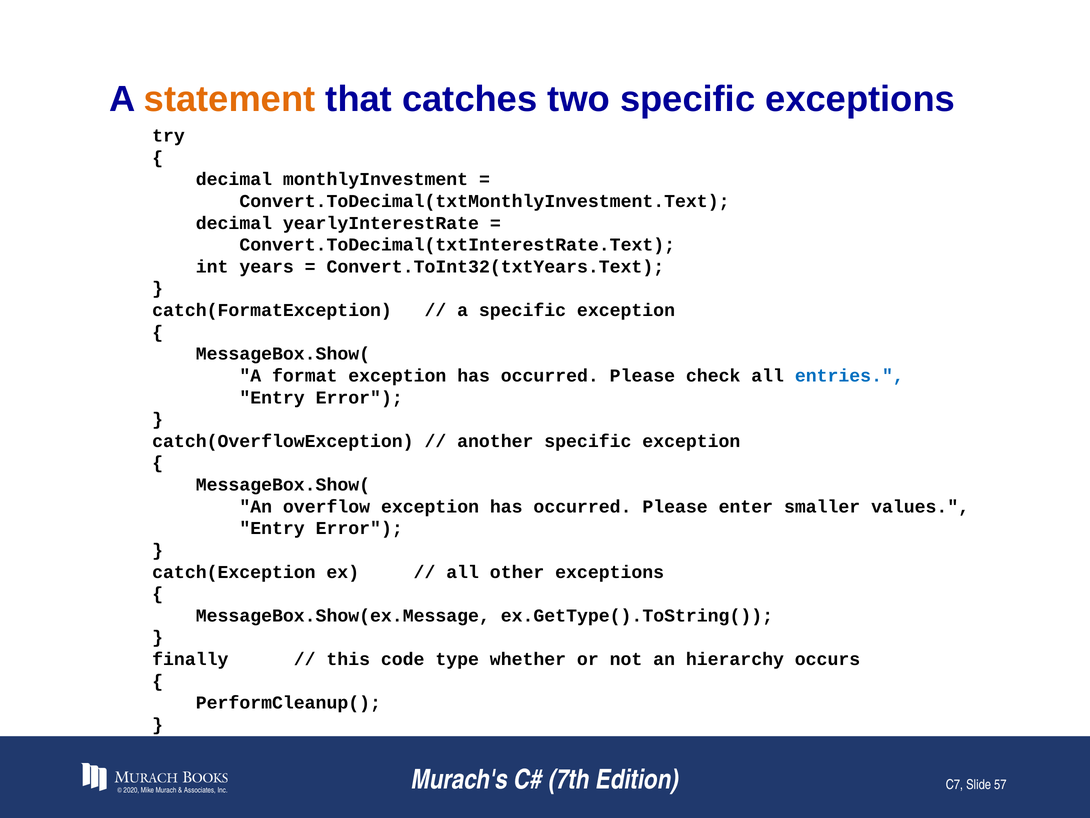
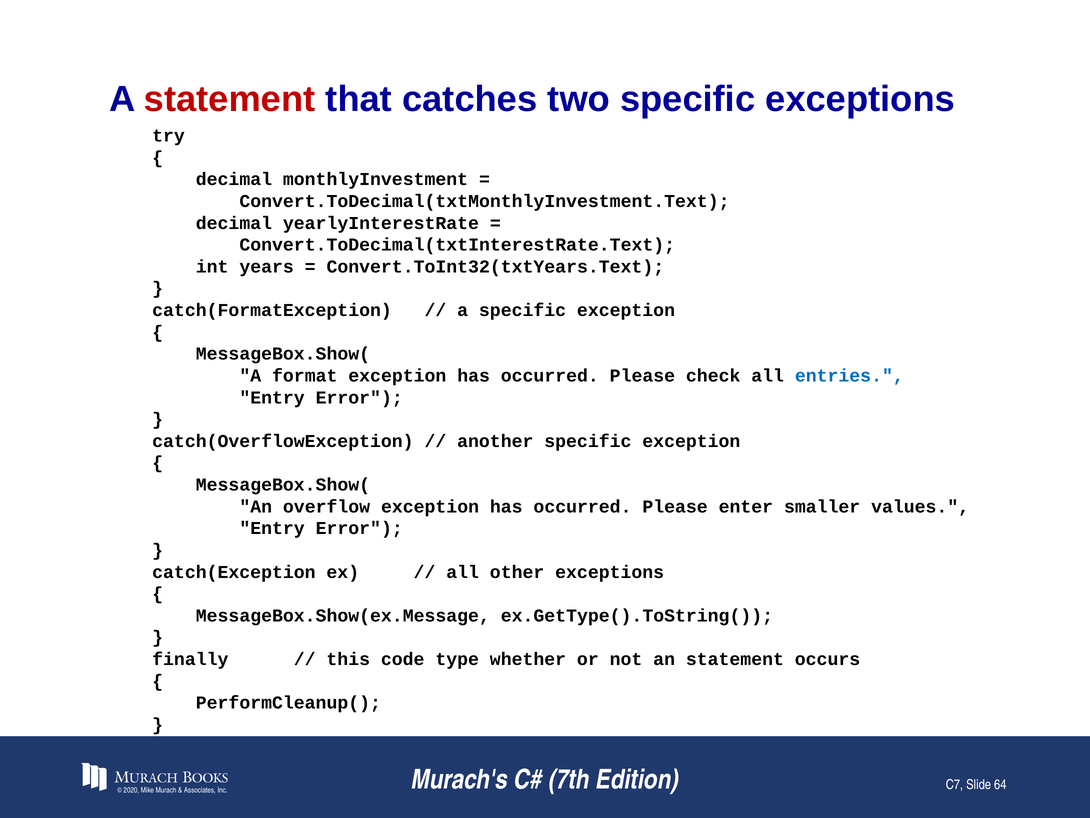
statement at (230, 99) colour: orange -> red
an hierarchy: hierarchy -> statement
57: 57 -> 64
